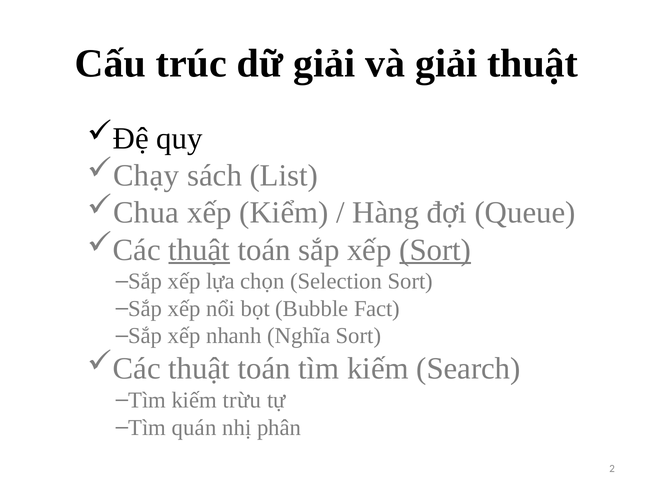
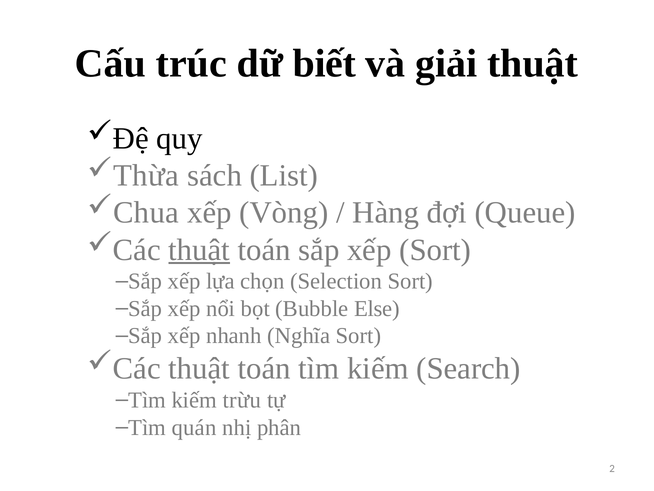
dữ giải: giải -> biết
Chạy: Chạy -> Thừa
Kiểm: Kiểm -> Vòng
Sort at (435, 250) underline: present -> none
Fact: Fact -> Else
